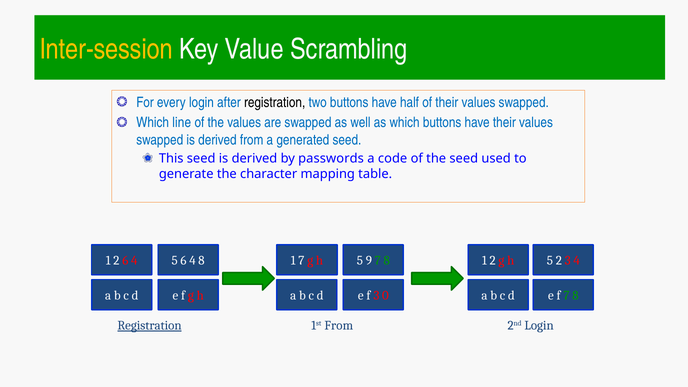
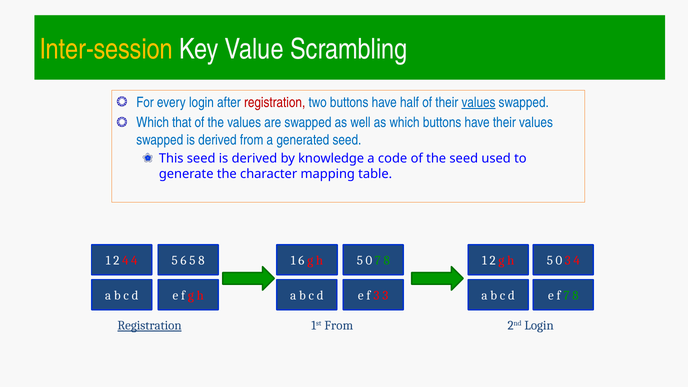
registration at (275, 102) colour: black -> red
values at (478, 102) underline: none -> present
line: line -> that
passwords: passwords -> knowledge
2 6: 6 -> 4
5 6 4: 4 -> 5
1 7: 7 -> 6
9 at (369, 261): 9 -> 0
2 at (559, 261): 2 -> 0
3 0: 0 -> 3
